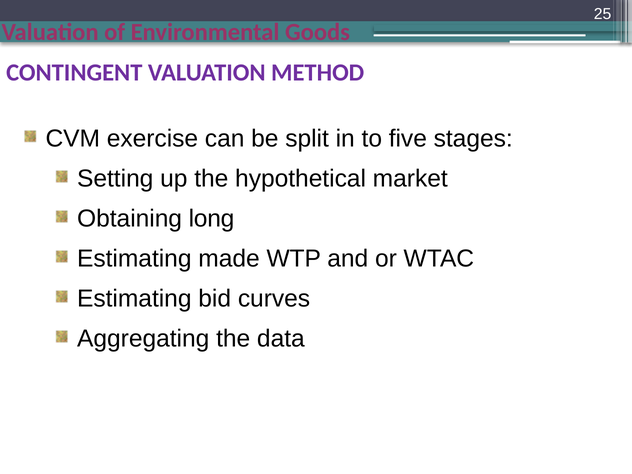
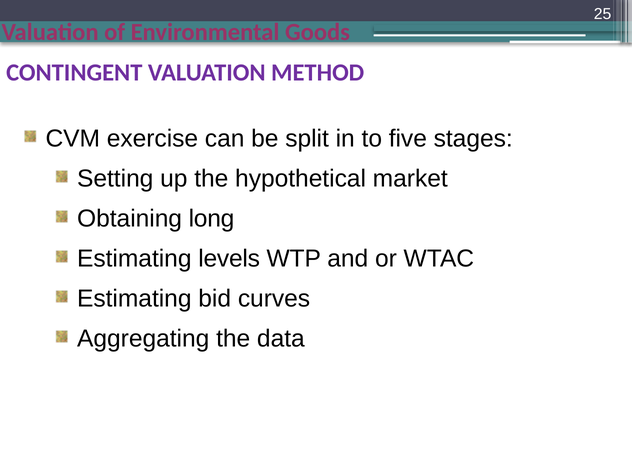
made: made -> levels
